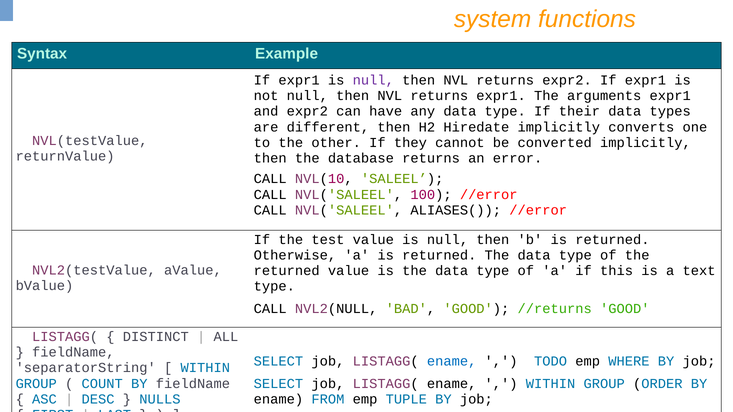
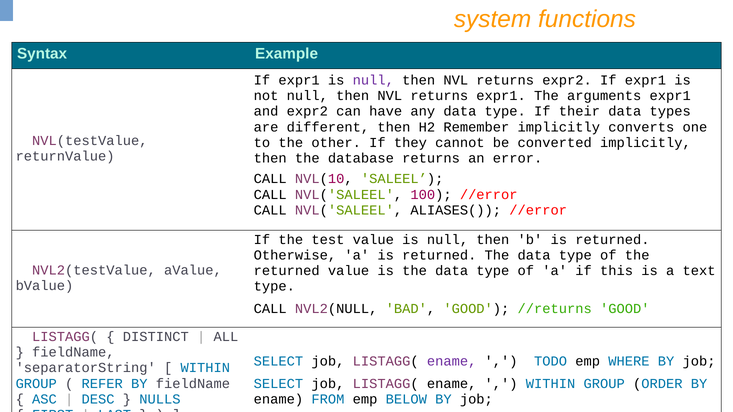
Hiredate: Hiredate -> Remember
ename at (452, 361) colour: blue -> purple
COUNT: COUNT -> REFER
TUPLE: TUPLE -> BELOW
